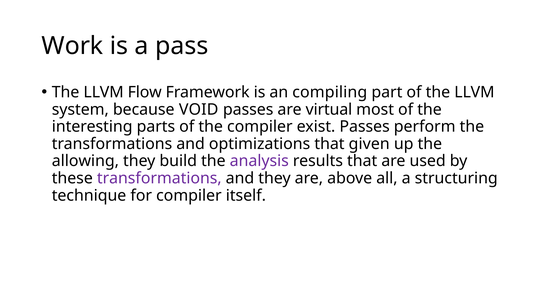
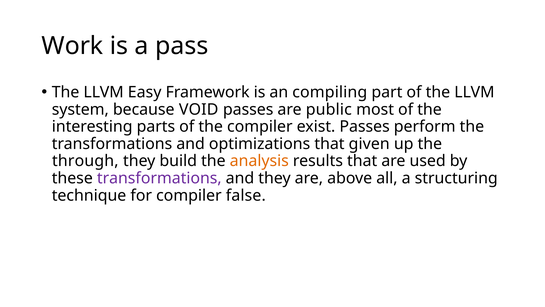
Flow: Flow -> Easy
virtual: virtual -> public
allowing: allowing -> through
analysis colour: purple -> orange
itself: itself -> false
